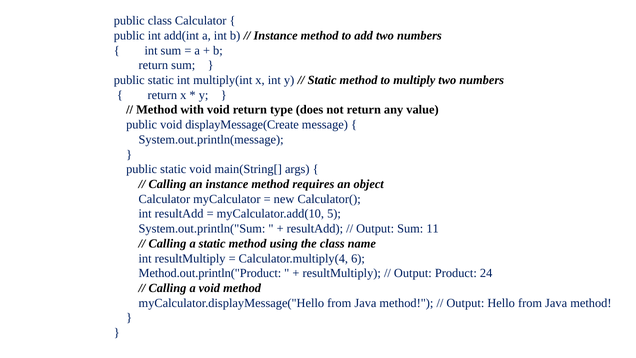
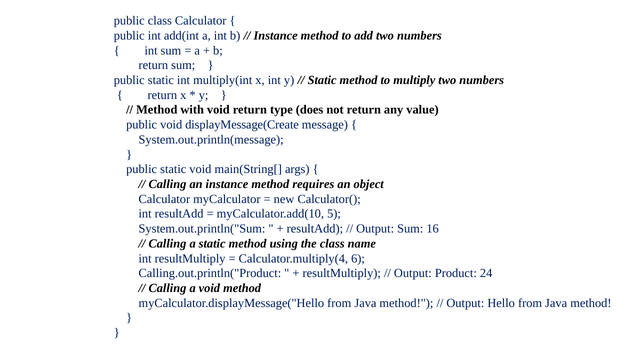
11: 11 -> 16
Method.out.println("Product: Method.out.println("Product -> Calling.out.println("Product
